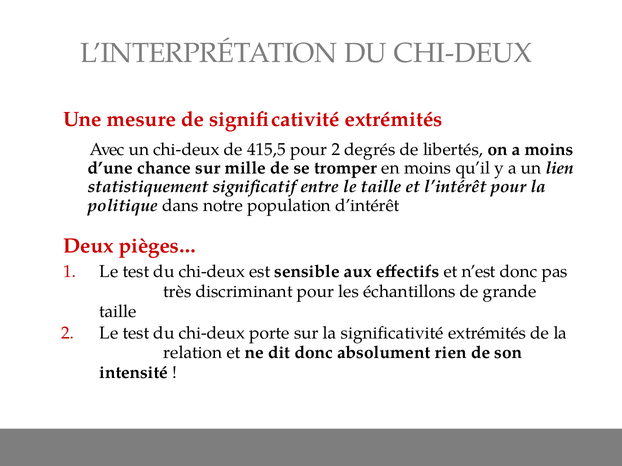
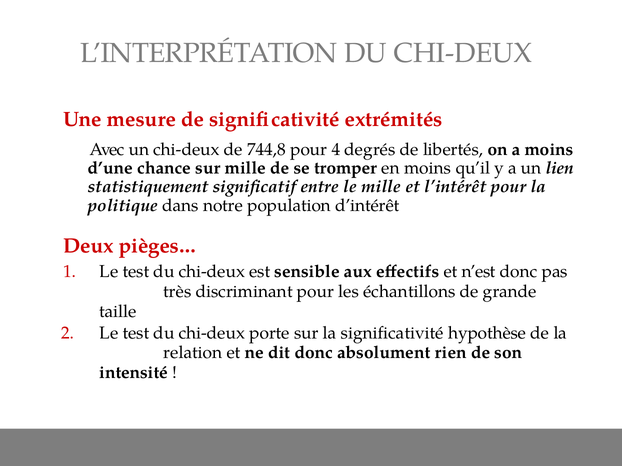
415,5: 415,5 -> 744,8
pour 2: 2 -> 4
le taille: taille -> mille
la significativité extrémités: extrémités -> hypothèse
